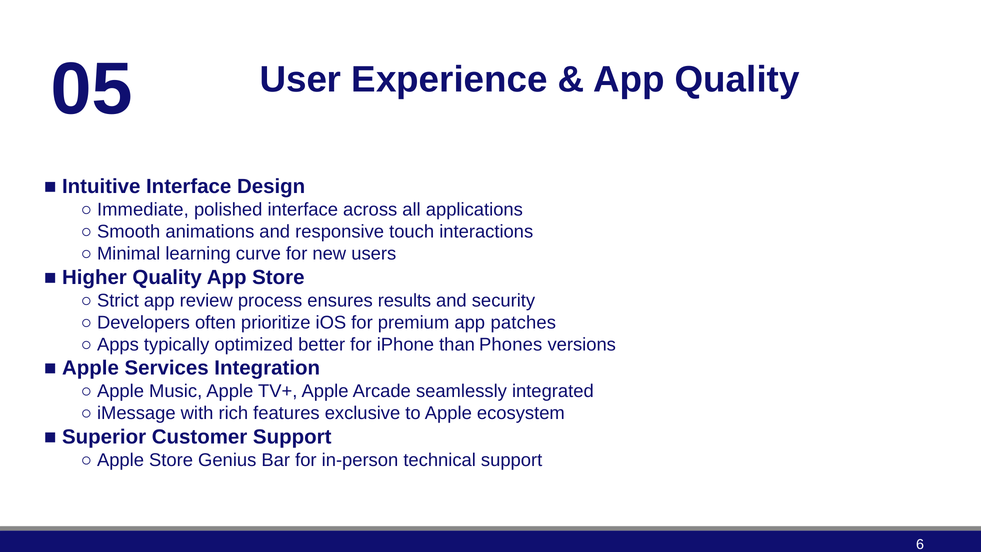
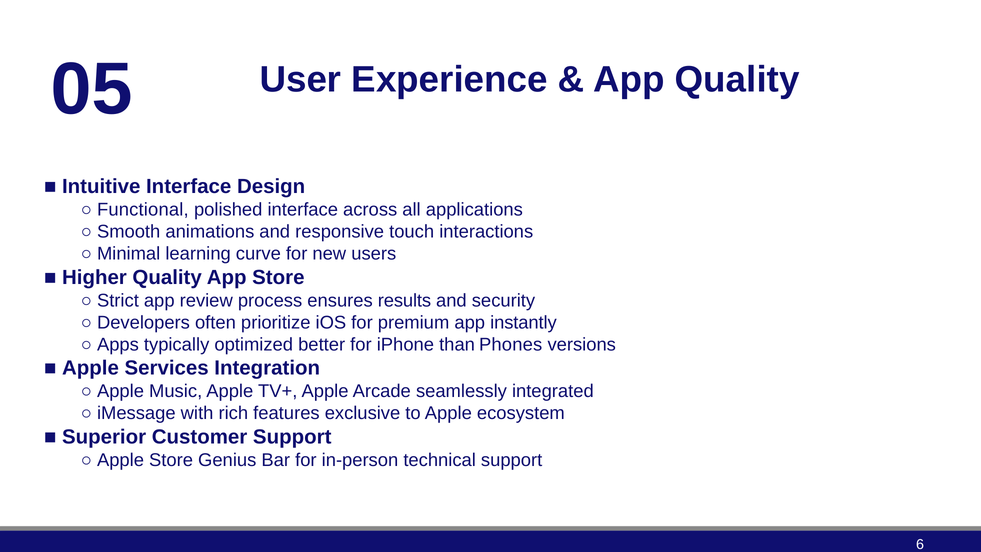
Immediate: Immediate -> Functional
patches: patches -> instantly
